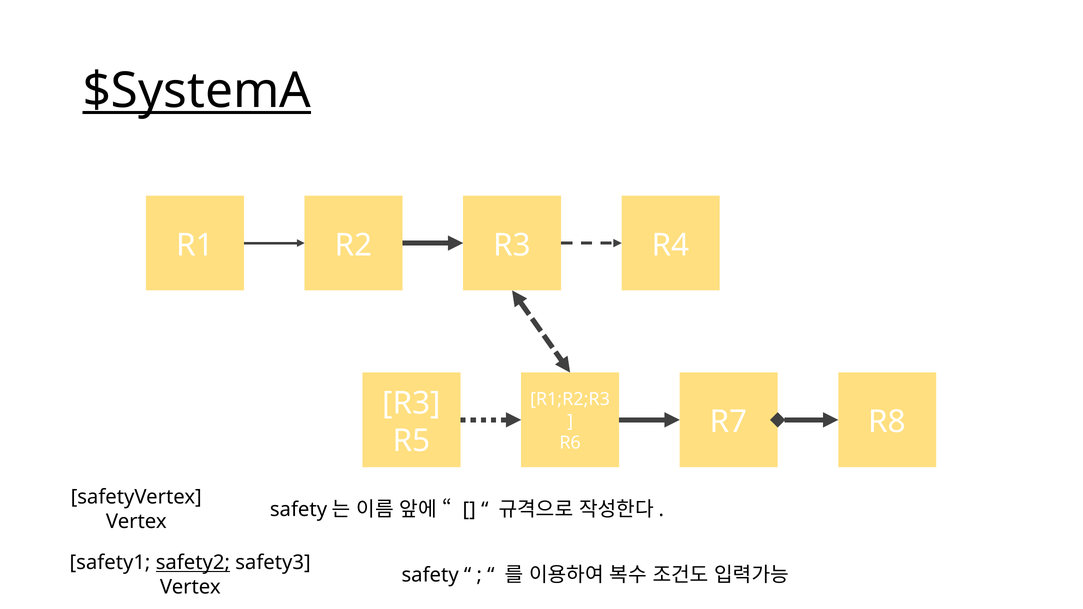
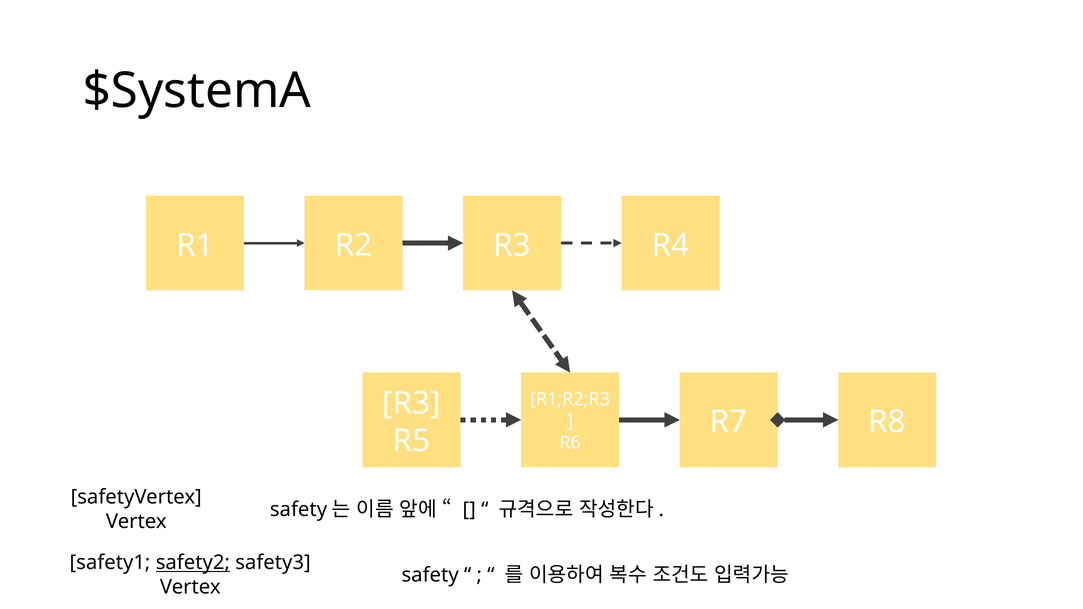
$SystemA underline: present -> none
